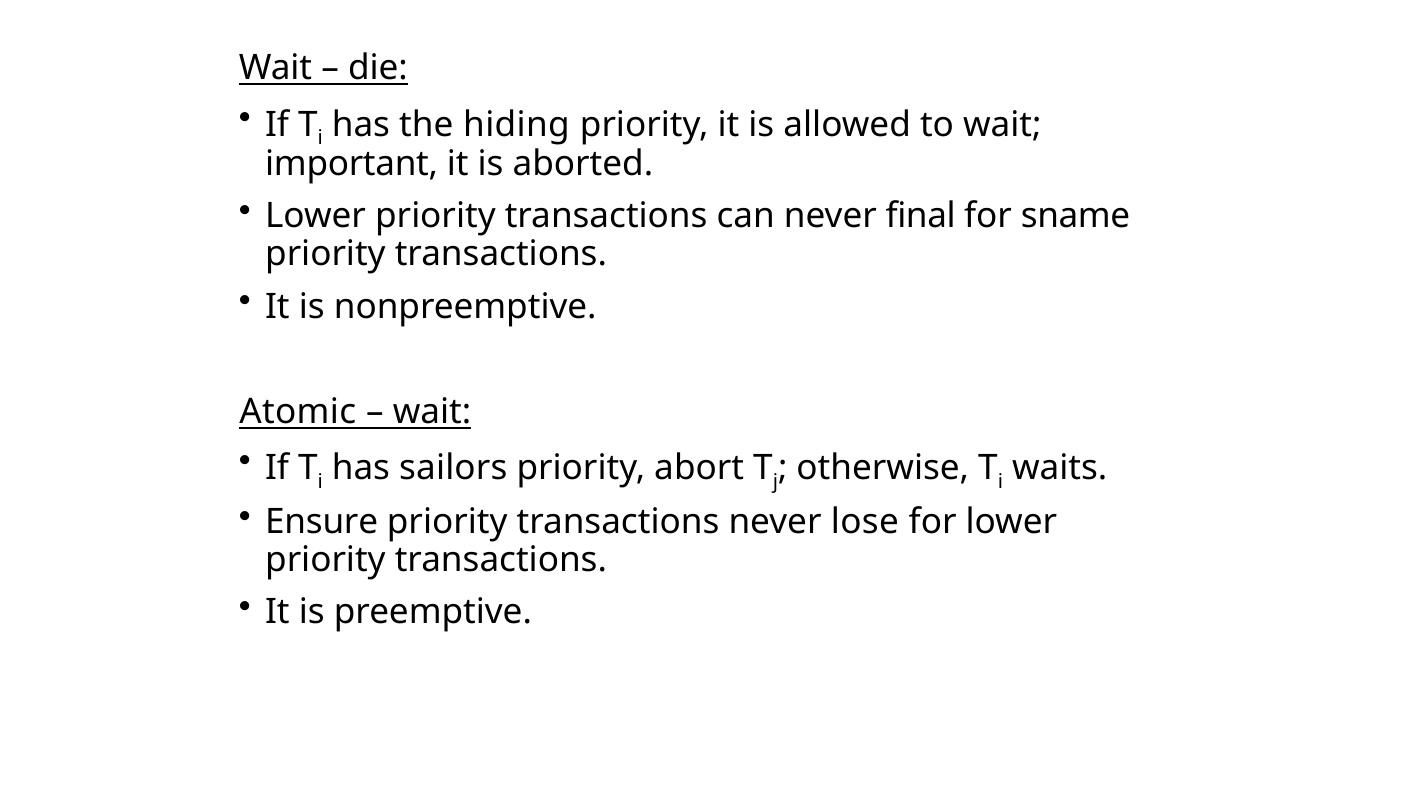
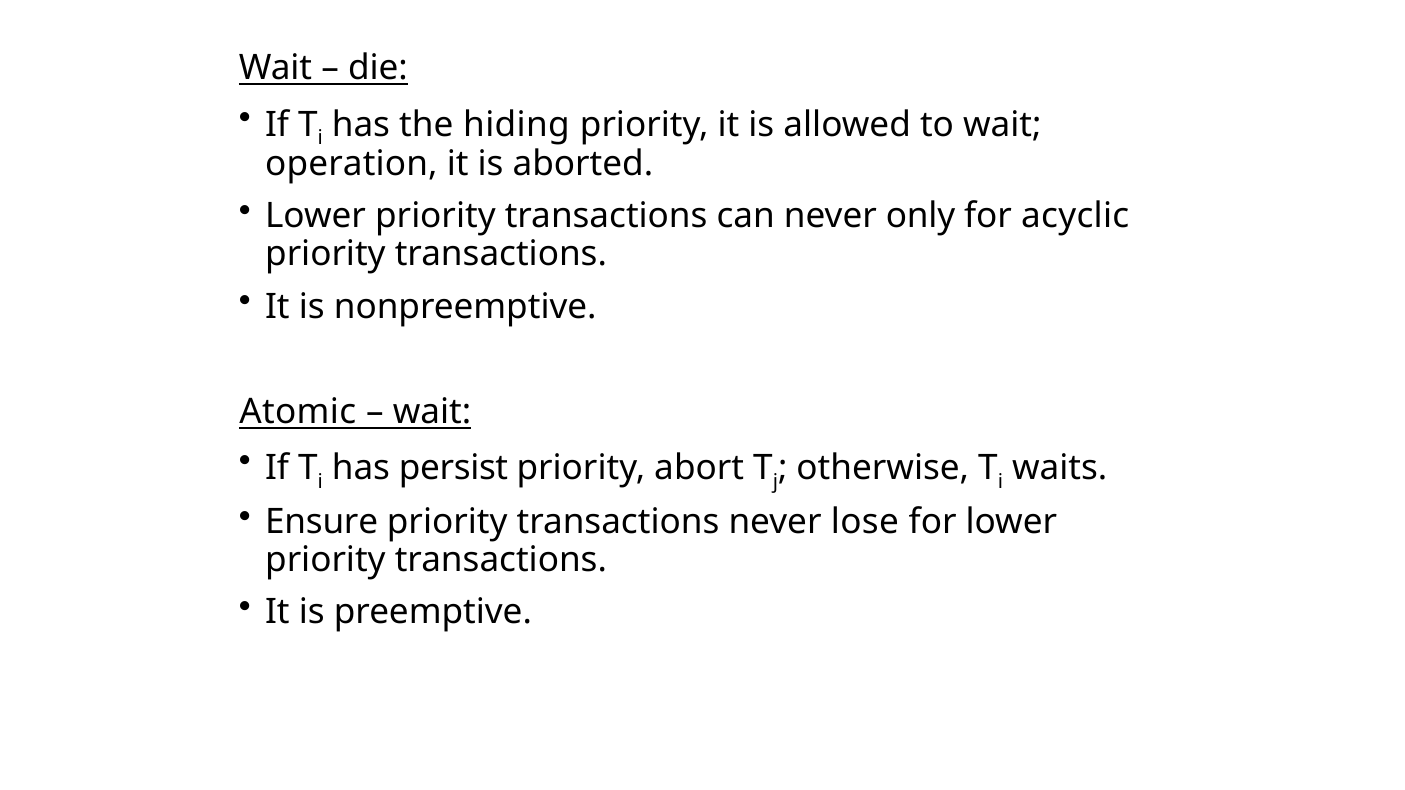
important: important -> operation
final: final -> only
sname: sname -> acyclic
sailors: sailors -> persist
